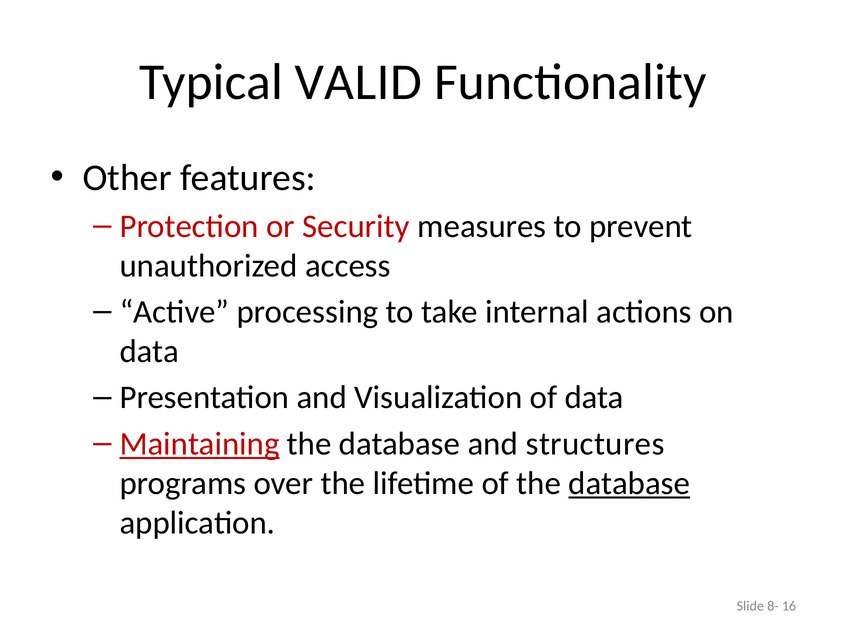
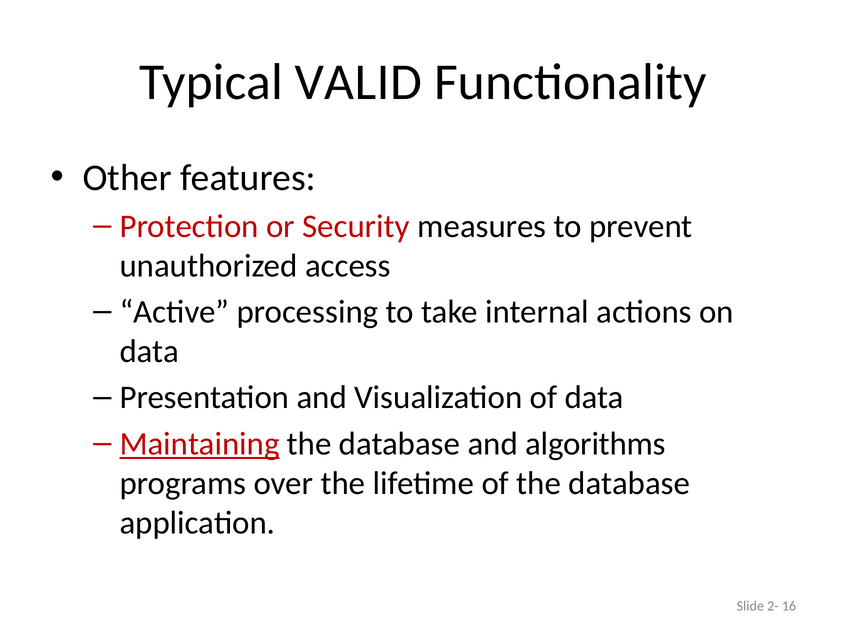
structures: structures -> algorithms
database at (629, 483) underline: present -> none
8-: 8- -> 2-
